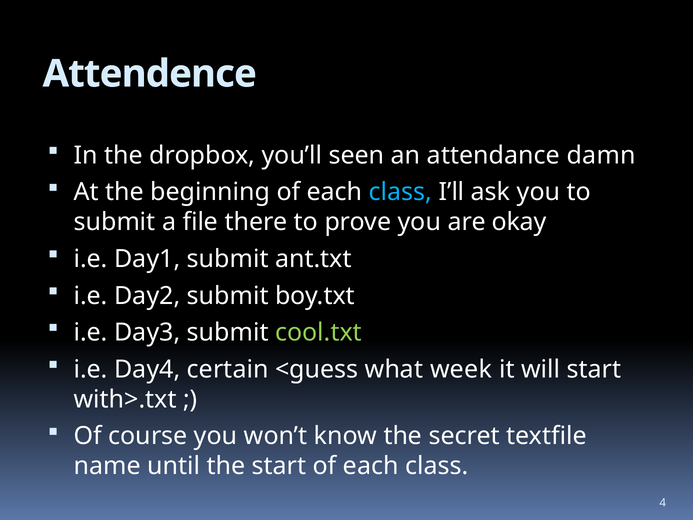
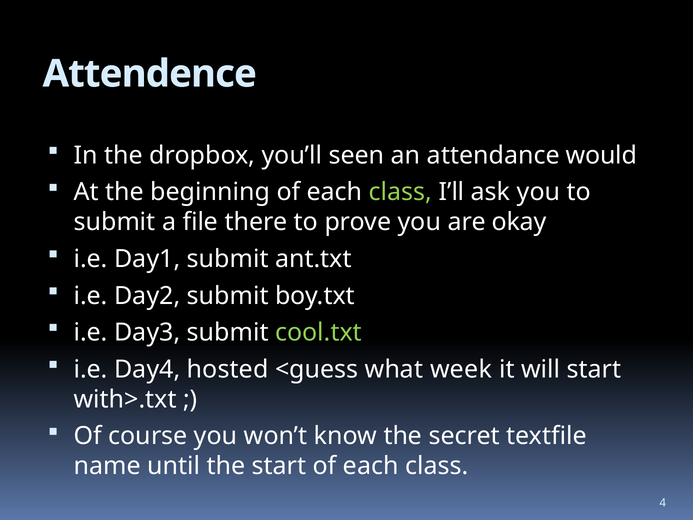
damn: damn -> would
class at (401, 192) colour: light blue -> light green
certain: certain -> hosted
